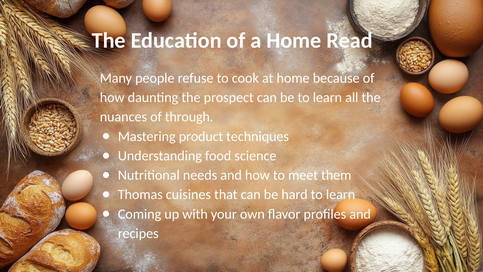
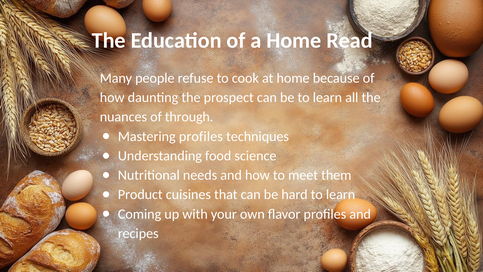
Mastering product: product -> profiles
Thomas: Thomas -> Product
